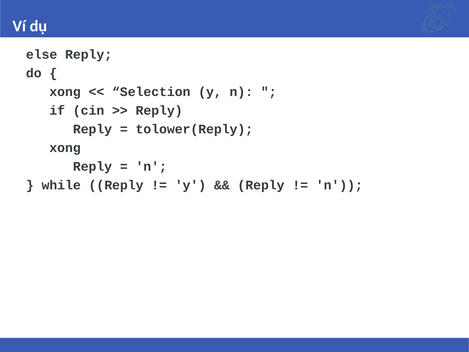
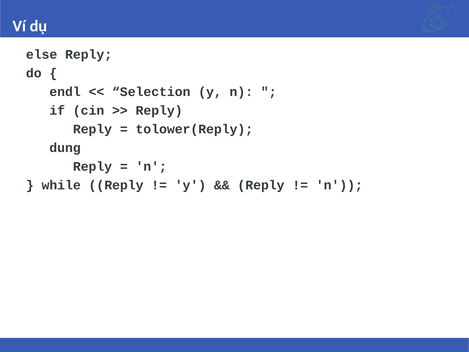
xong at (65, 92): xong -> endl
xong at (65, 148): xong -> dung
